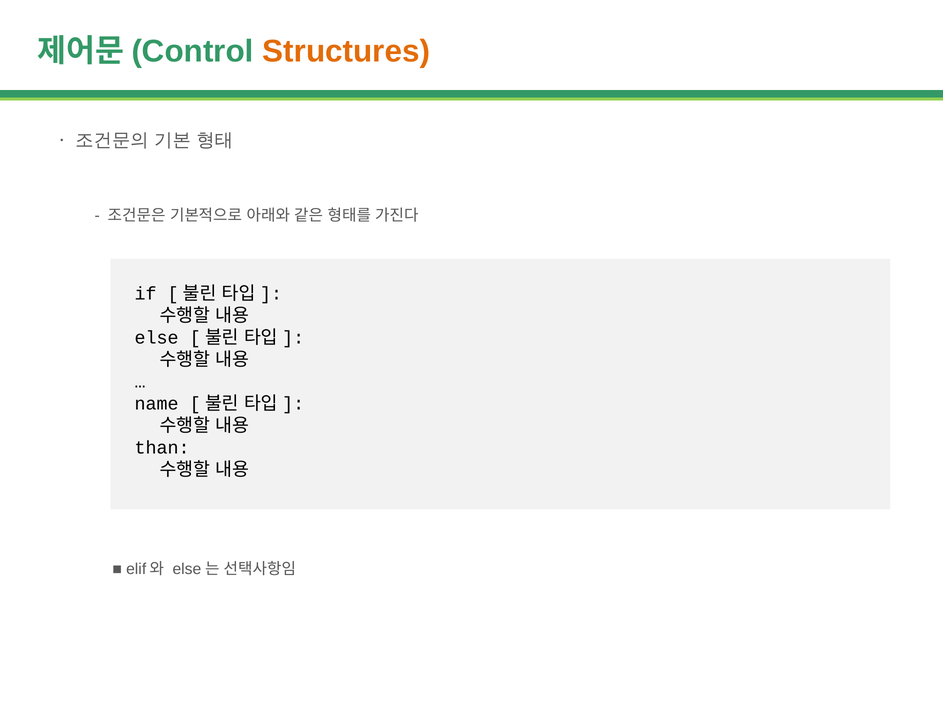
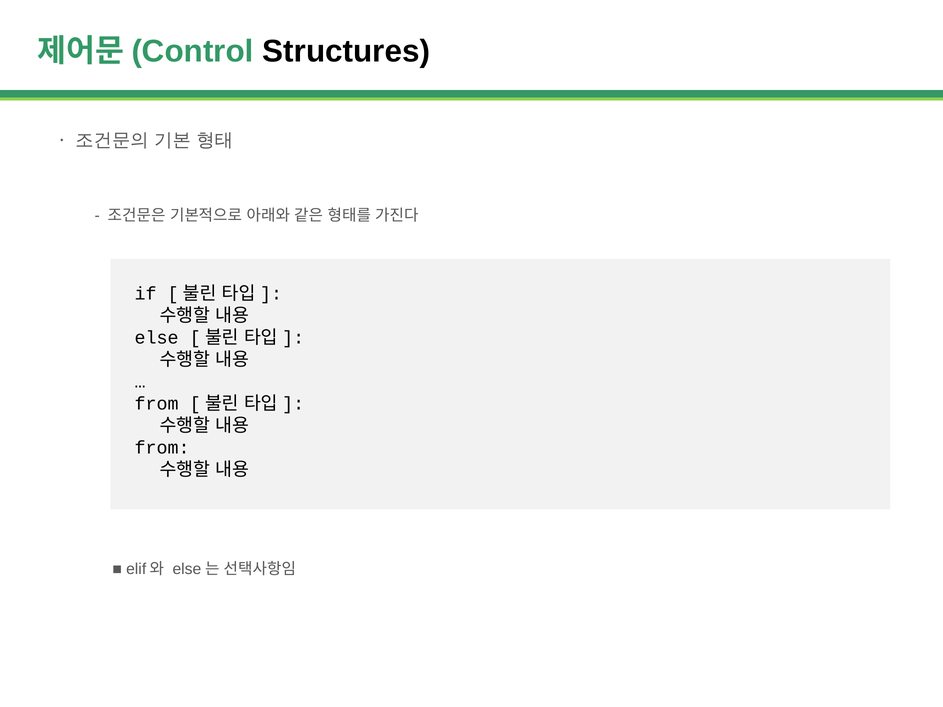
Structures colour: orange -> black
name at (157, 404): name -> from
than at (162, 448): than -> from
